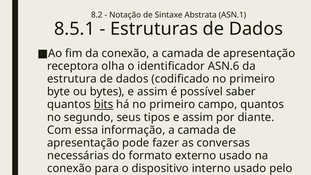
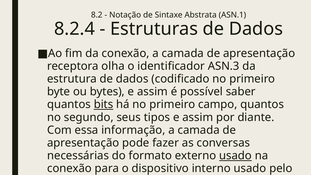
8.5.1: 8.5.1 -> 8.2.4
ASN.6: ASN.6 -> ASN.3
usado at (235, 156) underline: none -> present
